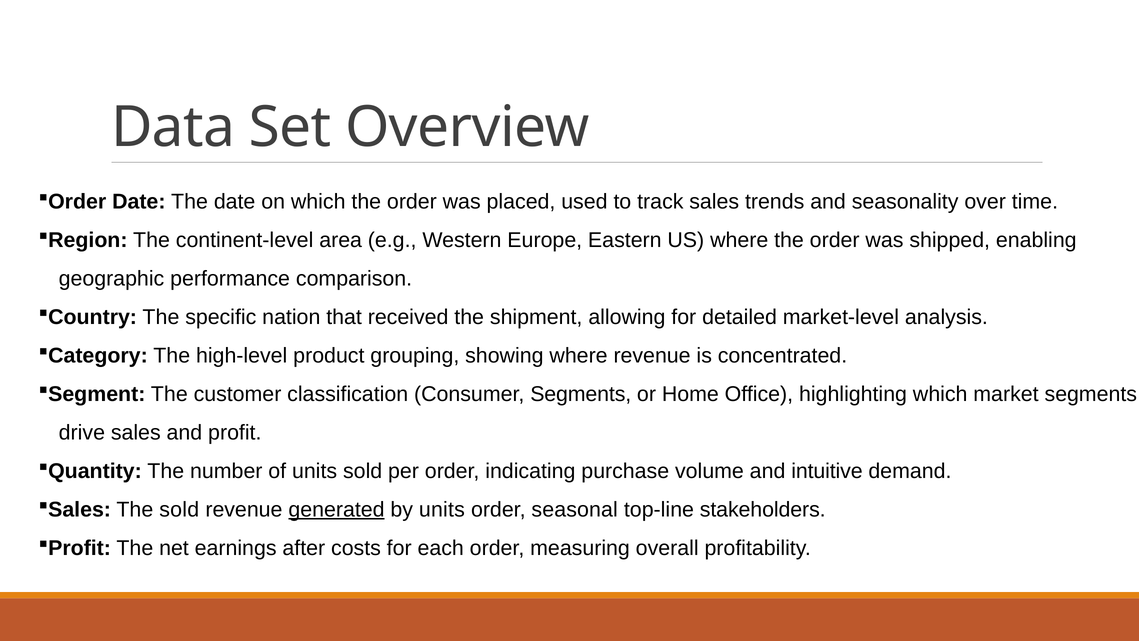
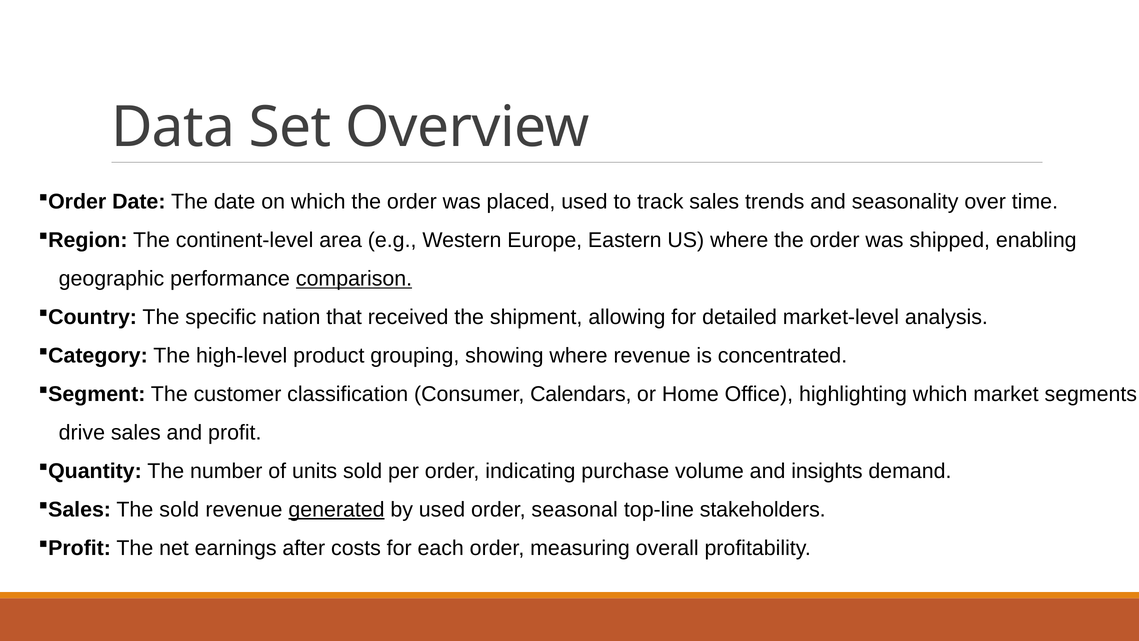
comparison underline: none -> present
Consumer Segments: Segments -> Calendars
intuitive: intuitive -> insights
by units: units -> used
